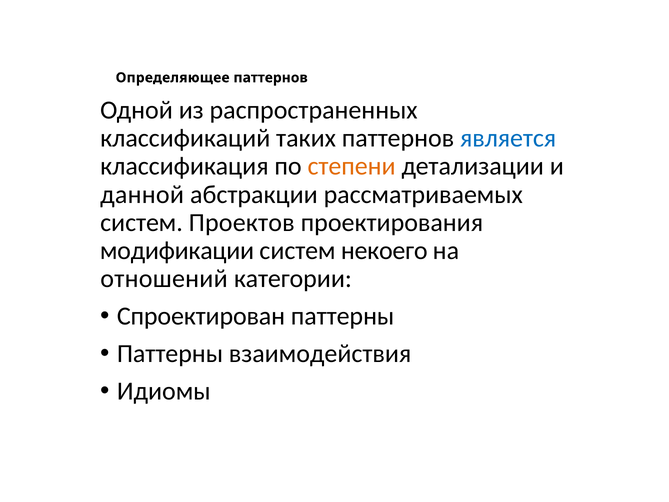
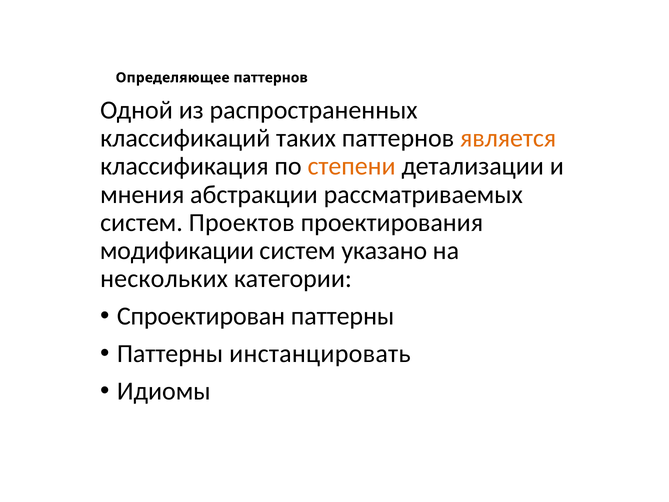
является colour: blue -> orange
данной: данной -> мнения
некоего: некоего -> указано
отношений: отношений -> нескольких
взаимодействия: взаимодействия -> инстанцировать
